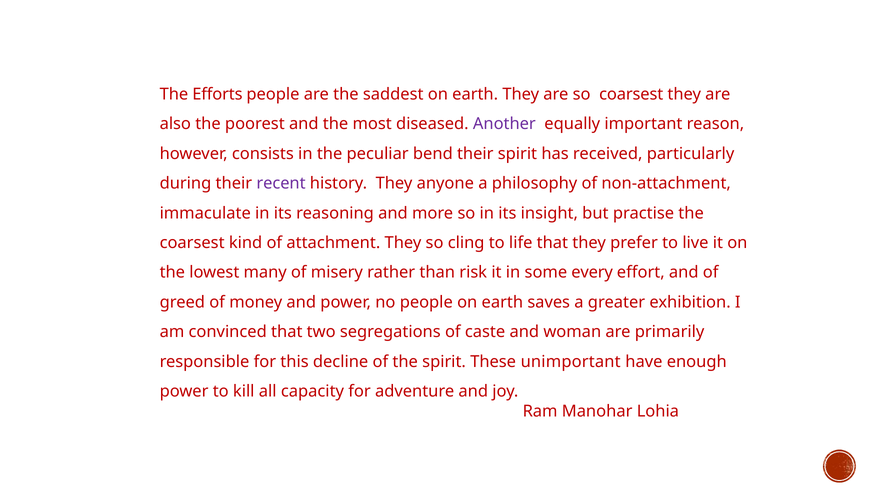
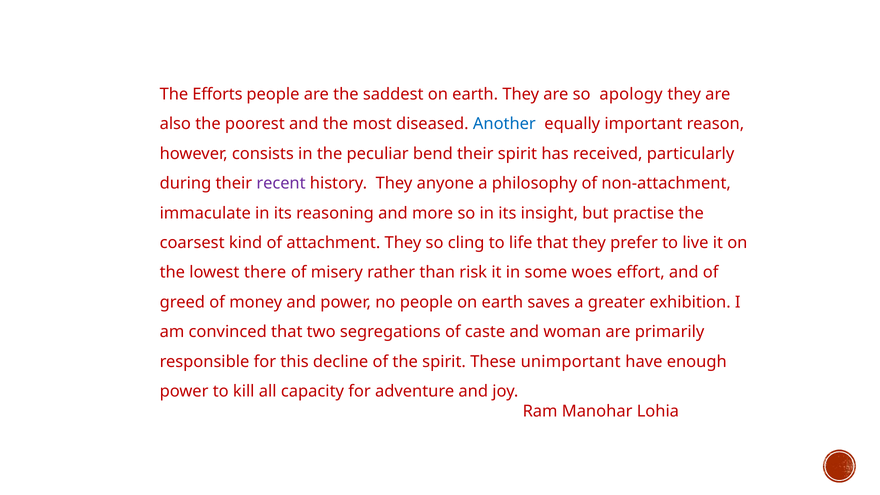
so coarsest: coarsest -> apology
Another colour: purple -> blue
many: many -> there
every: every -> woes
